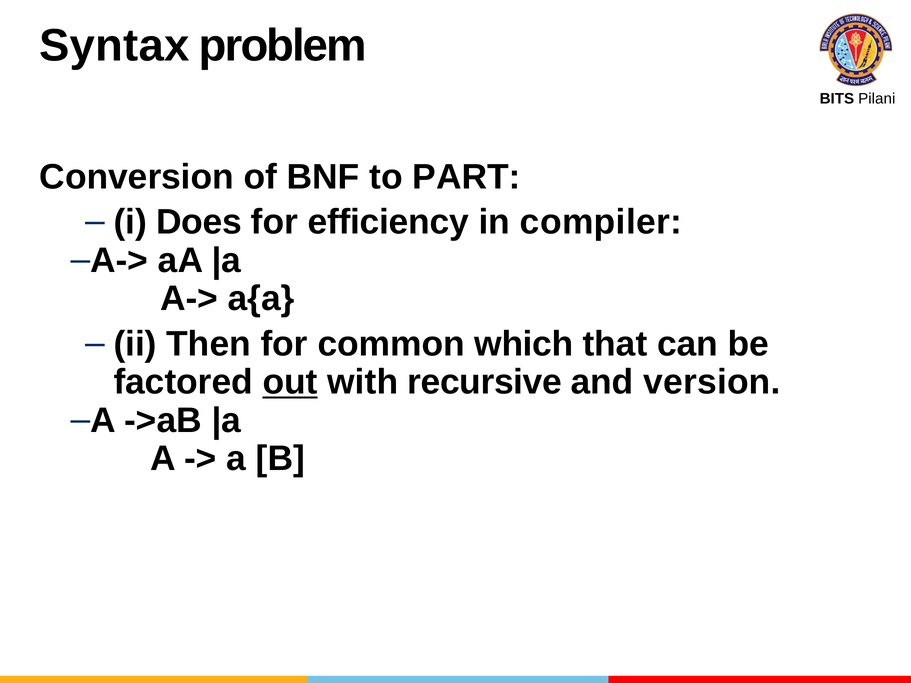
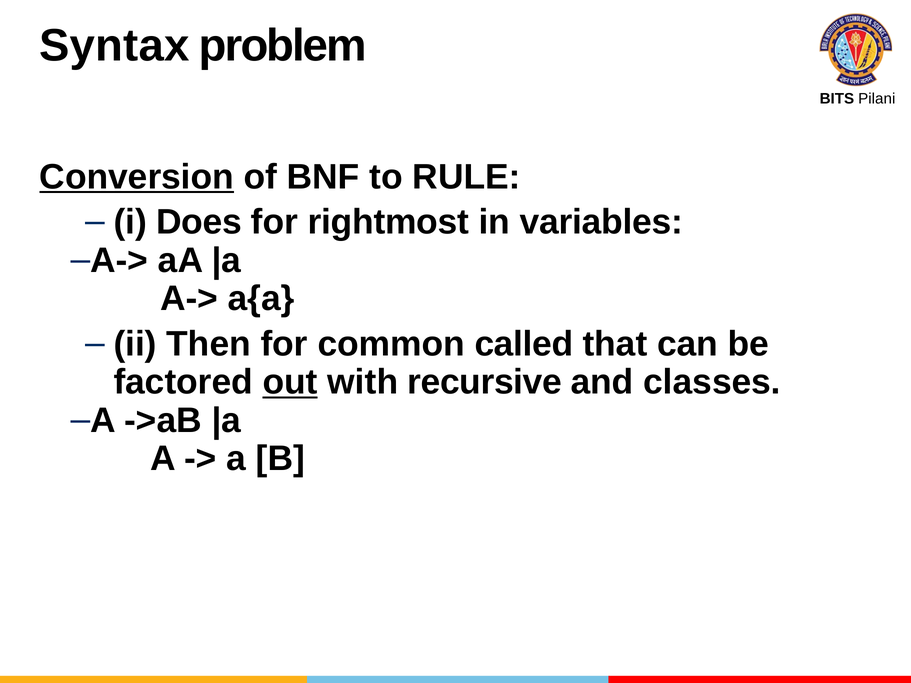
Conversion underline: none -> present
PART: PART -> RULE
efficiency: efficiency -> rightmost
compiler: compiler -> variables
which: which -> called
version: version -> classes
